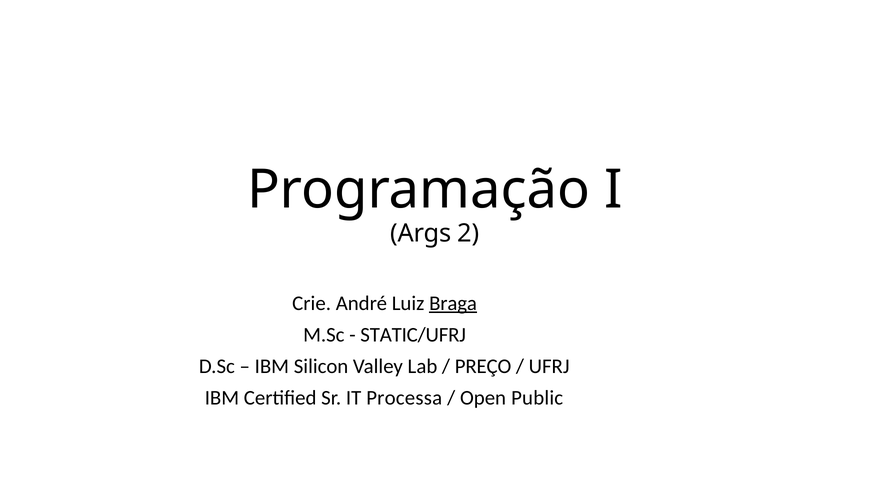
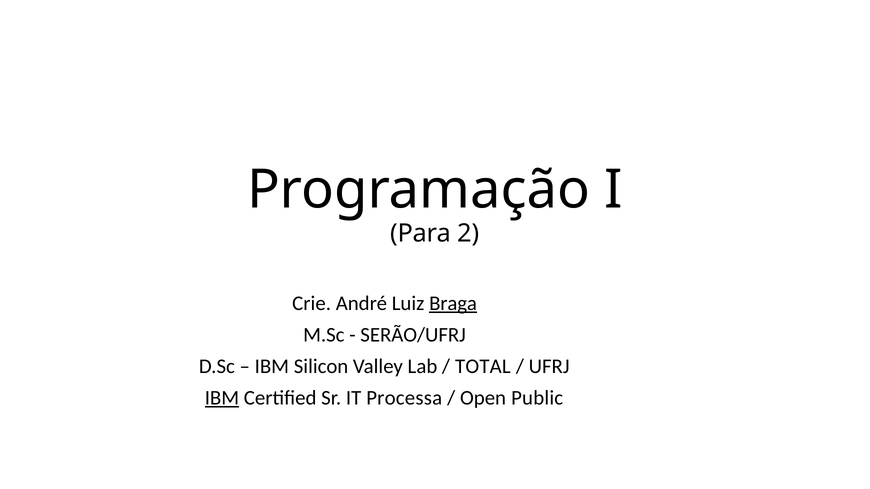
Args: Args -> Para
STATIC/UFRJ: STATIC/UFRJ -> SERÃO/UFRJ
PREÇO: PREÇO -> TOTAL
IBM at (222, 398) underline: none -> present
